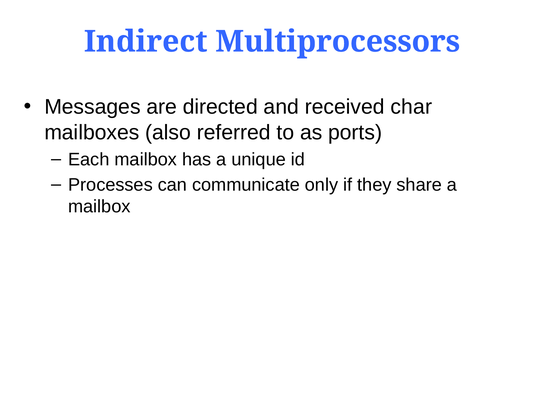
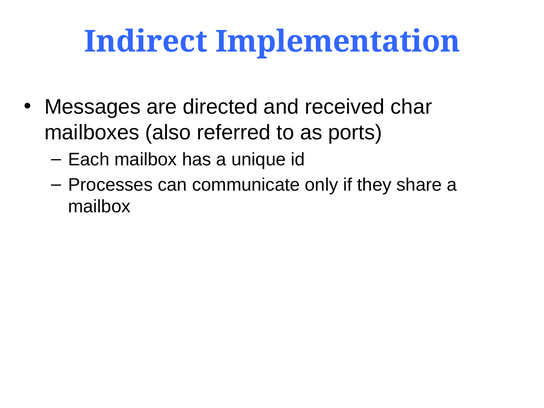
Multiprocessors: Multiprocessors -> Implementation
